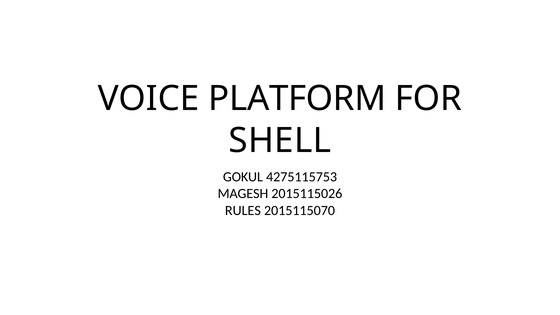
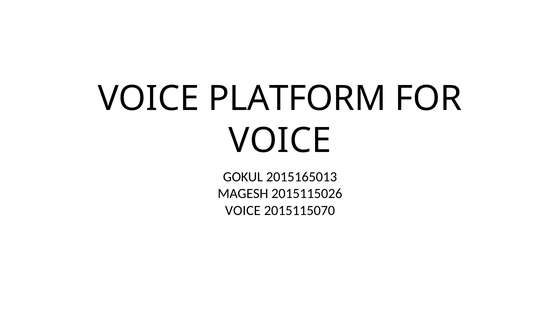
SHELL at (280, 141): SHELL -> VOICE
4275115753: 4275115753 -> 2015165013
RULES at (243, 210): RULES -> VOICE
